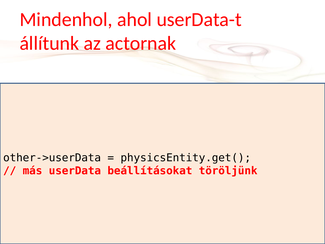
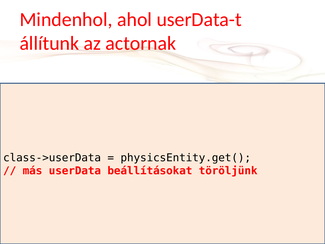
other->userData: other->userData -> class->userData
